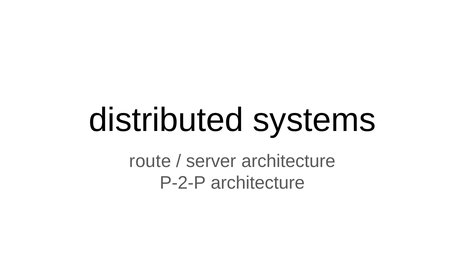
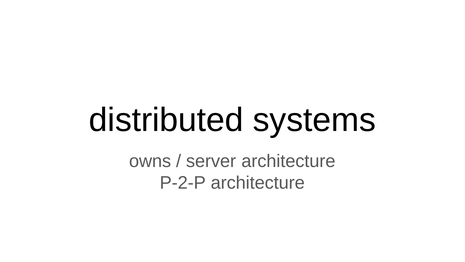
route: route -> owns
